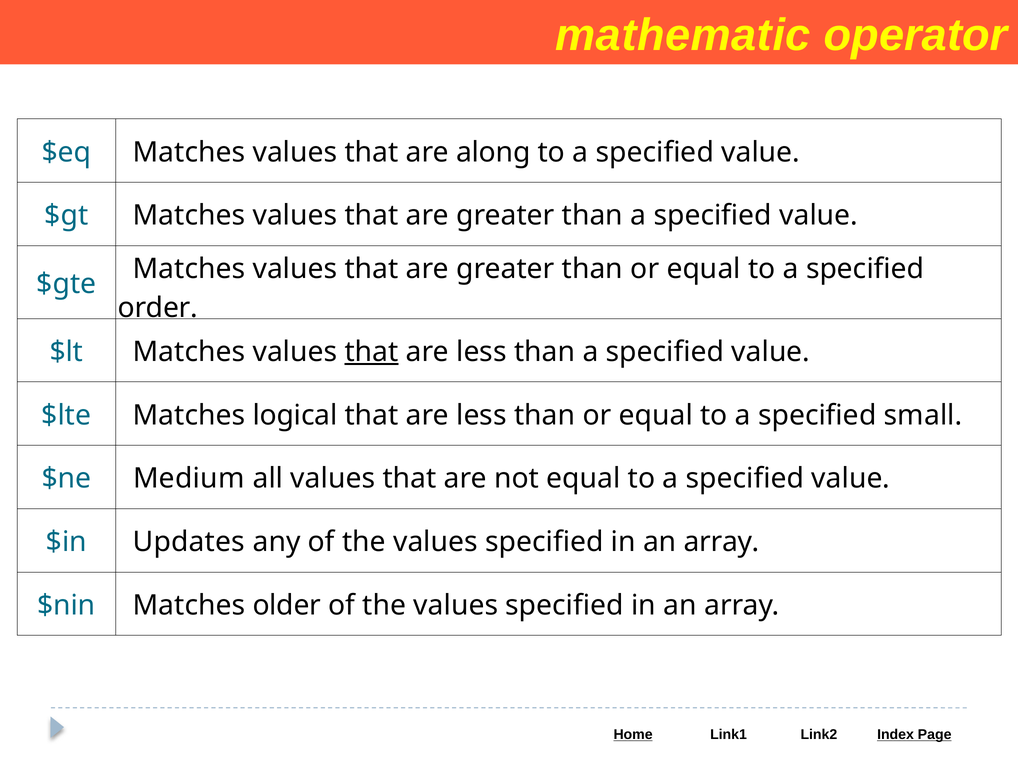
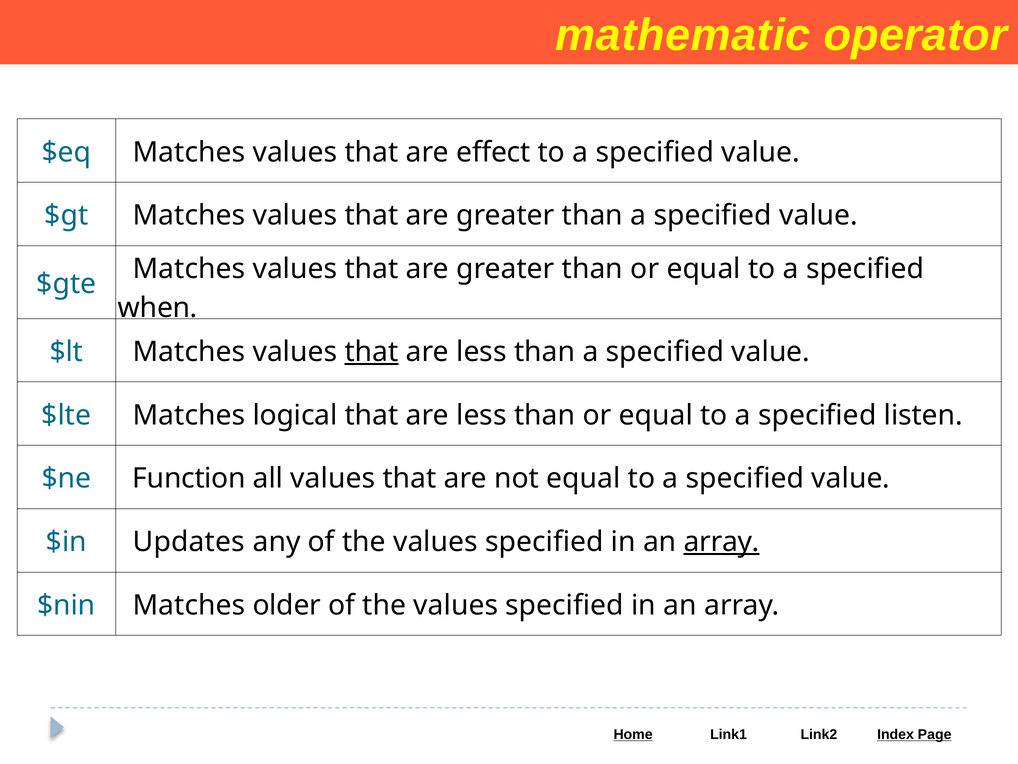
along: along -> effect
order: order -> when
small: small -> listen
Medium: Medium -> Function
array at (722, 542) underline: none -> present
